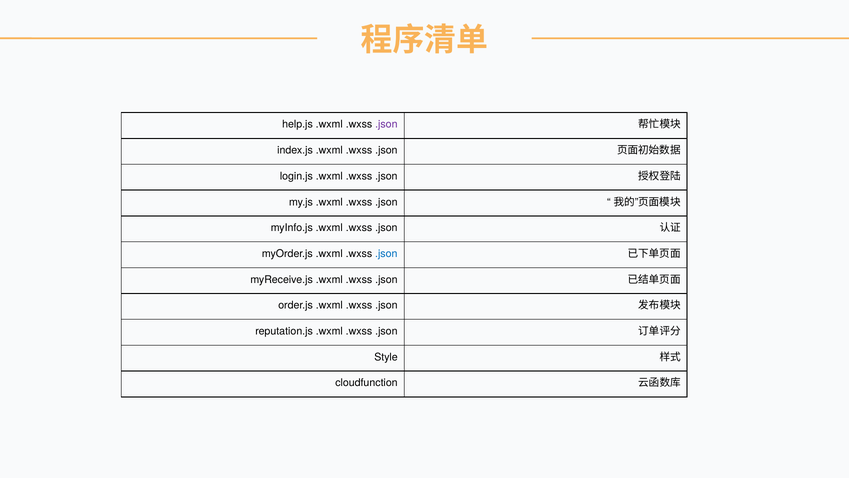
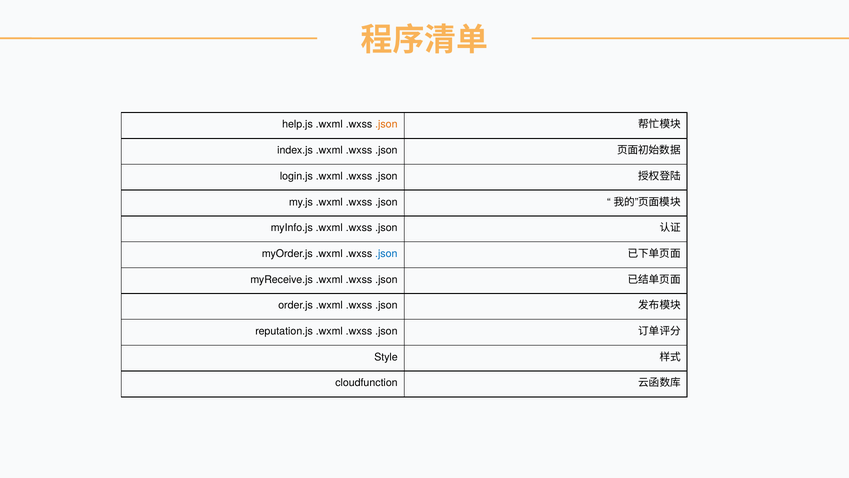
.json at (386, 124) colour: purple -> orange
